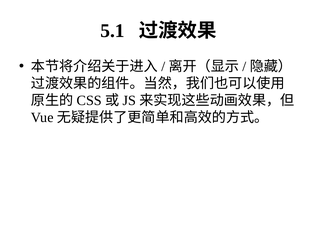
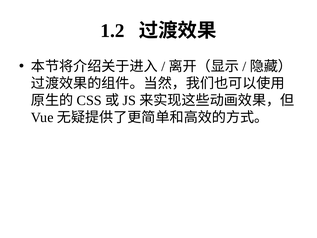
5.1: 5.1 -> 1.2
